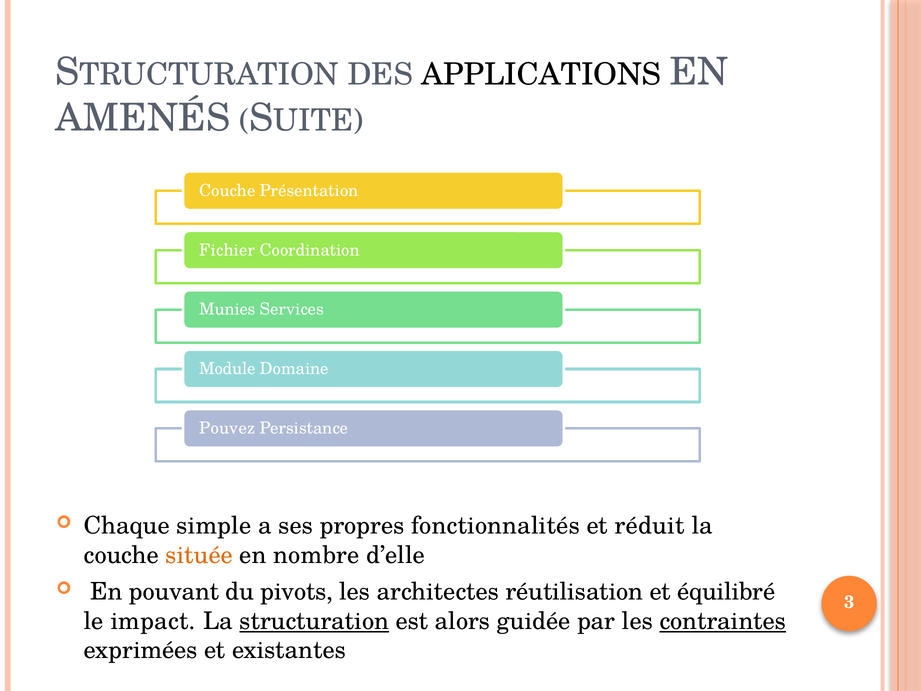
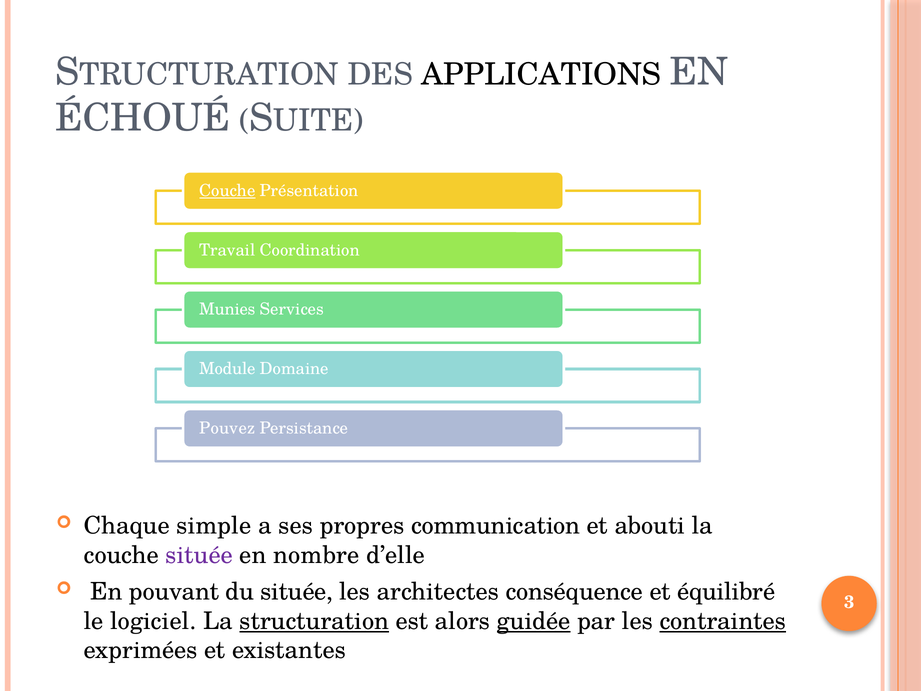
AMENÉS: AMENÉS -> ÉCHOUÉ
Couche at (227, 191) underline: none -> present
Fichier: Fichier -> Travail
fonctionnalités: fonctionnalités -> communication
réduit: réduit -> abouti
située at (199, 555) colour: orange -> purple
du pivots: pivots -> située
réutilisation: réutilisation -> conséquence
impact: impact -> logiciel
guidée underline: none -> present
